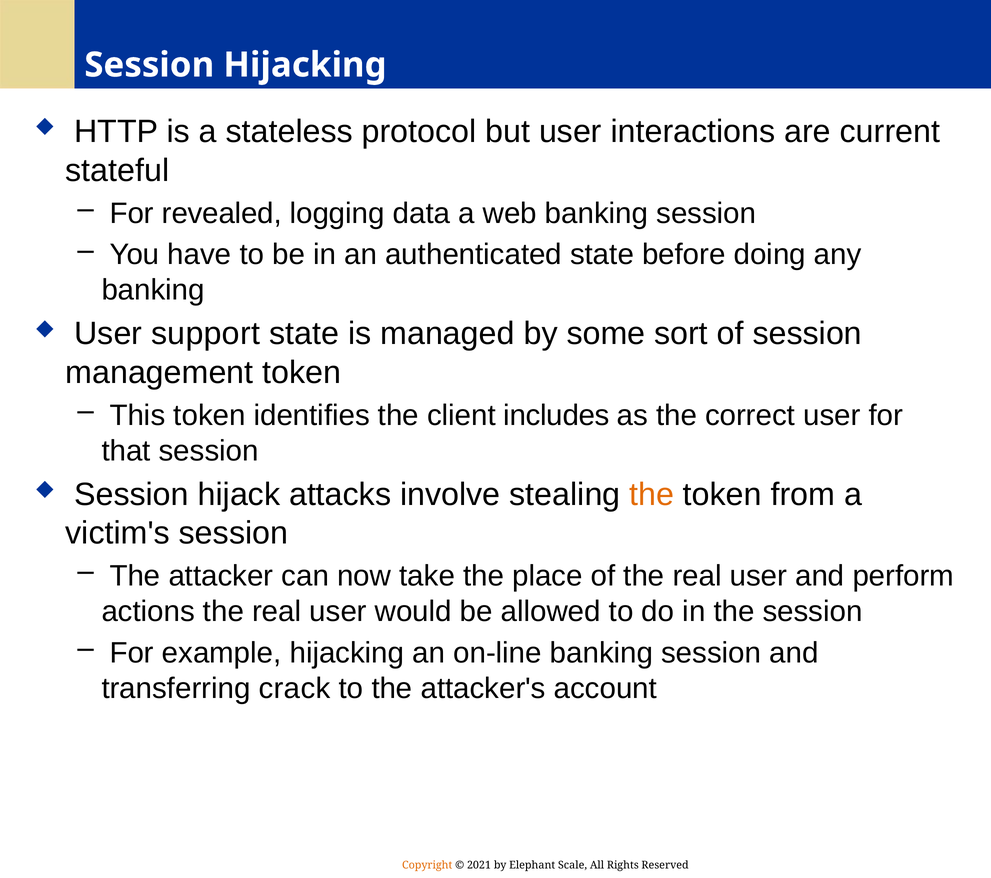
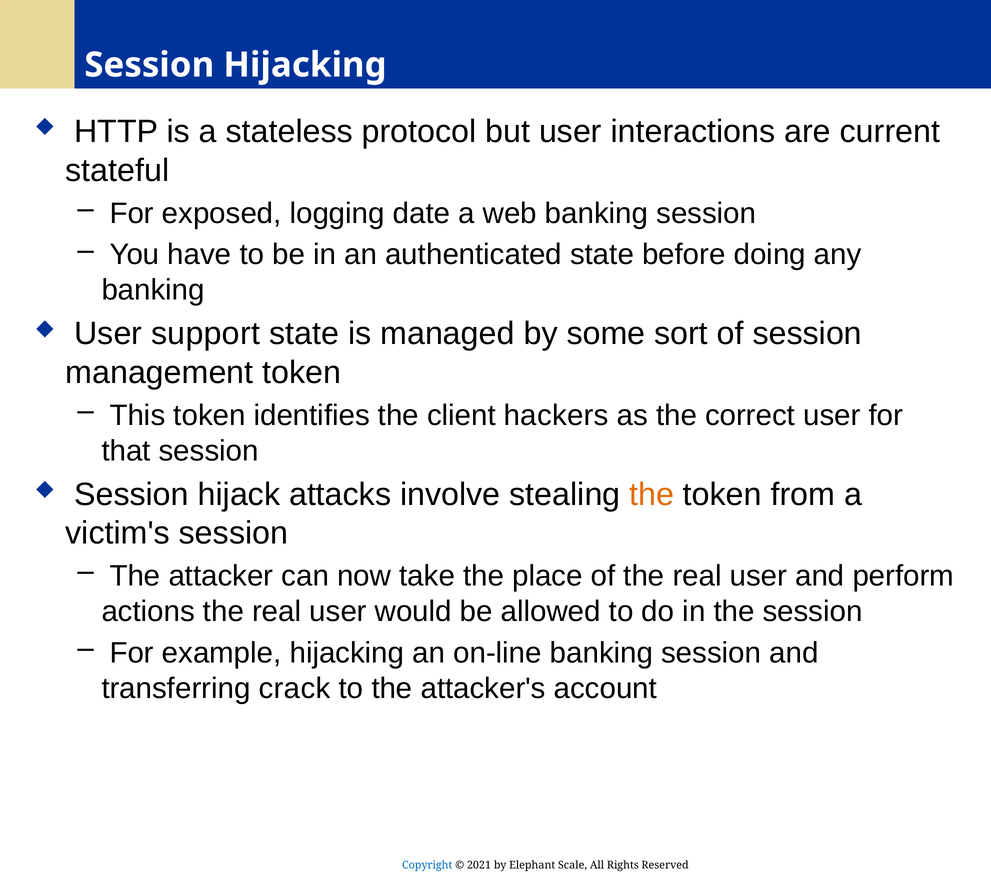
revealed: revealed -> exposed
data: data -> date
includes: includes -> hackers
Copyright colour: orange -> blue
